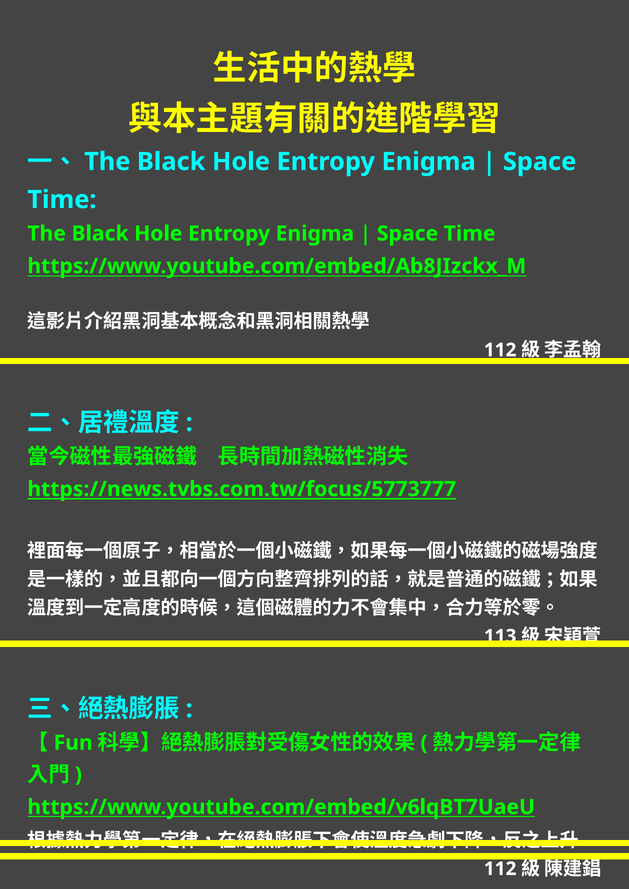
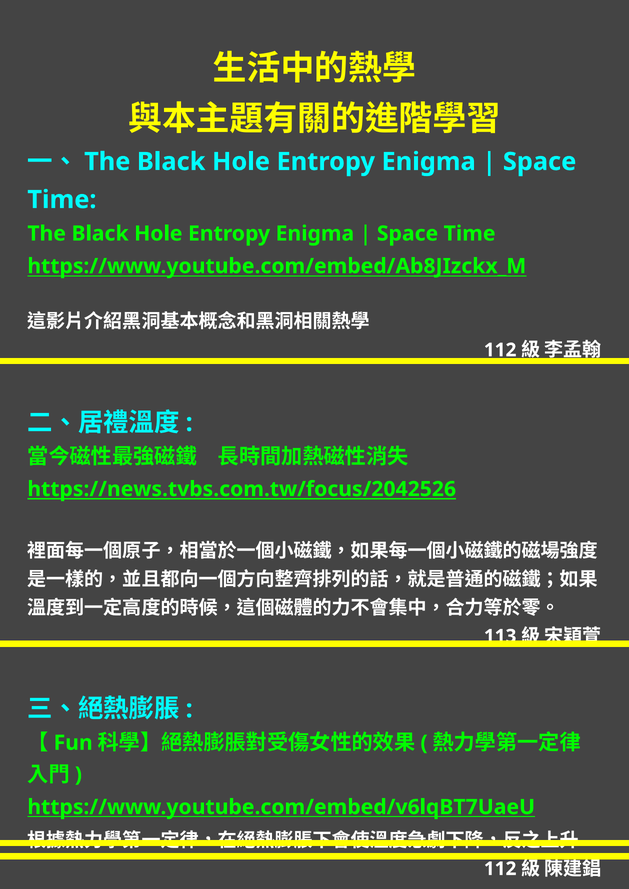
https://news.tvbs.com.tw/focus/5773777: https://news.tvbs.com.tw/focus/5773777 -> https://news.tvbs.com.tw/focus/2042526
